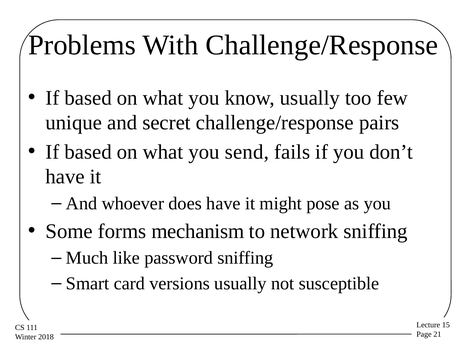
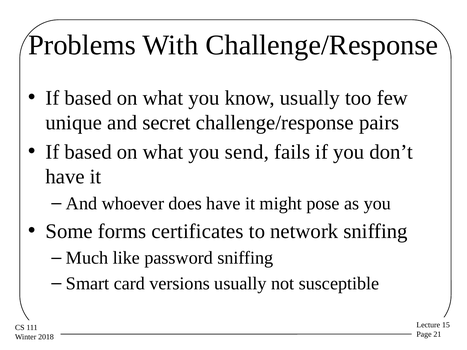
mechanism: mechanism -> certificates
